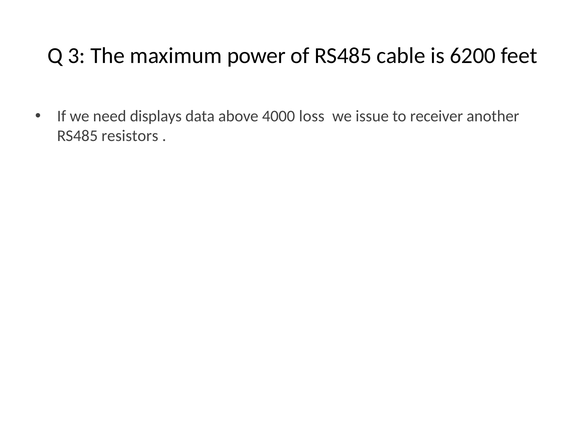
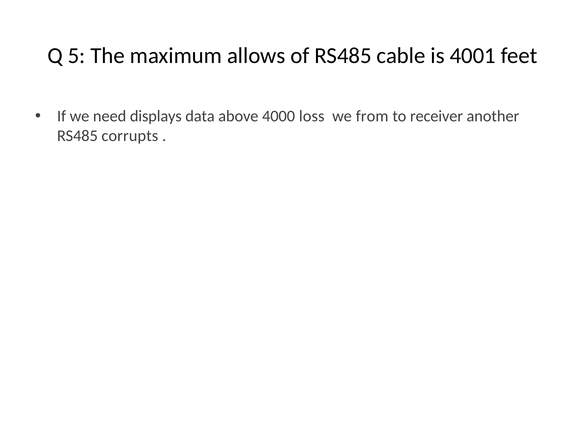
3: 3 -> 5
power: power -> allows
6200: 6200 -> 4001
issue: issue -> from
resistors: resistors -> corrupts
